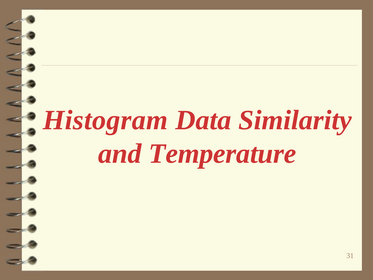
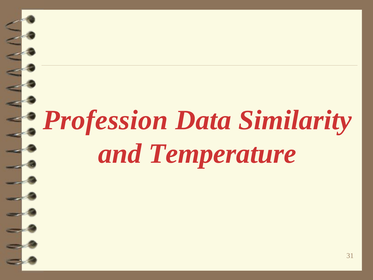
Histogram: Histogram -> Profession
